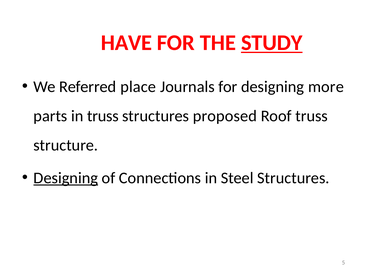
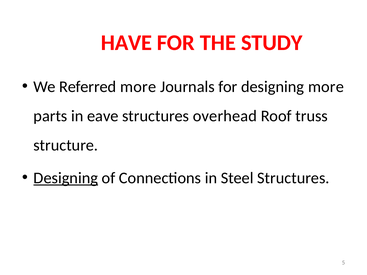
STUDY underline: present -> none
Referred place: place -> more
in truss: truss -> eave
proposed: proposed -> overhead
